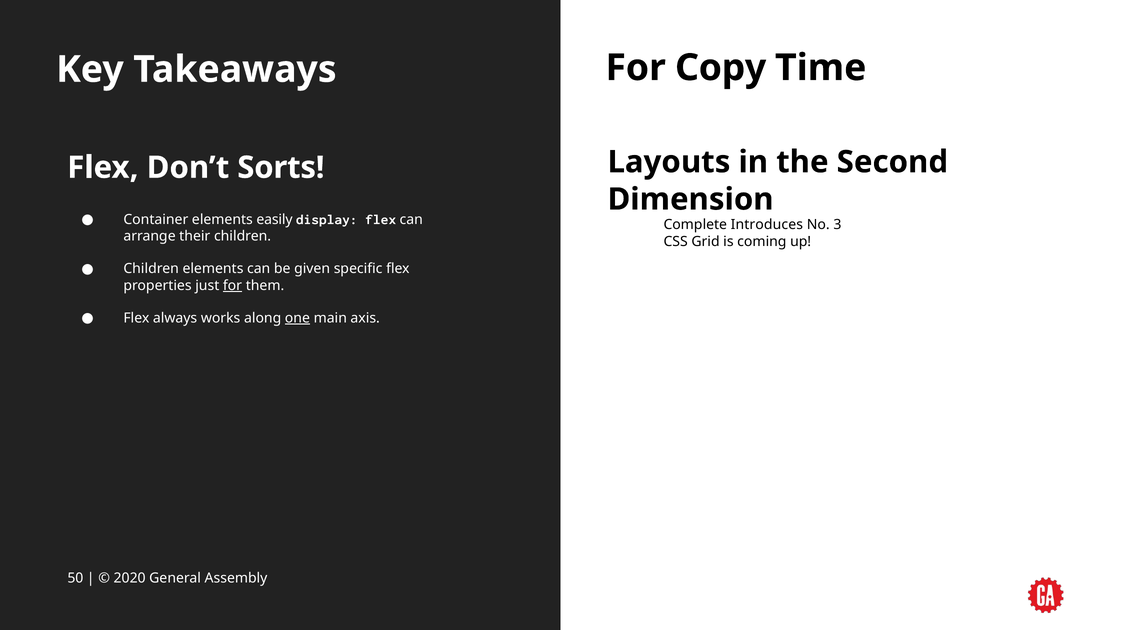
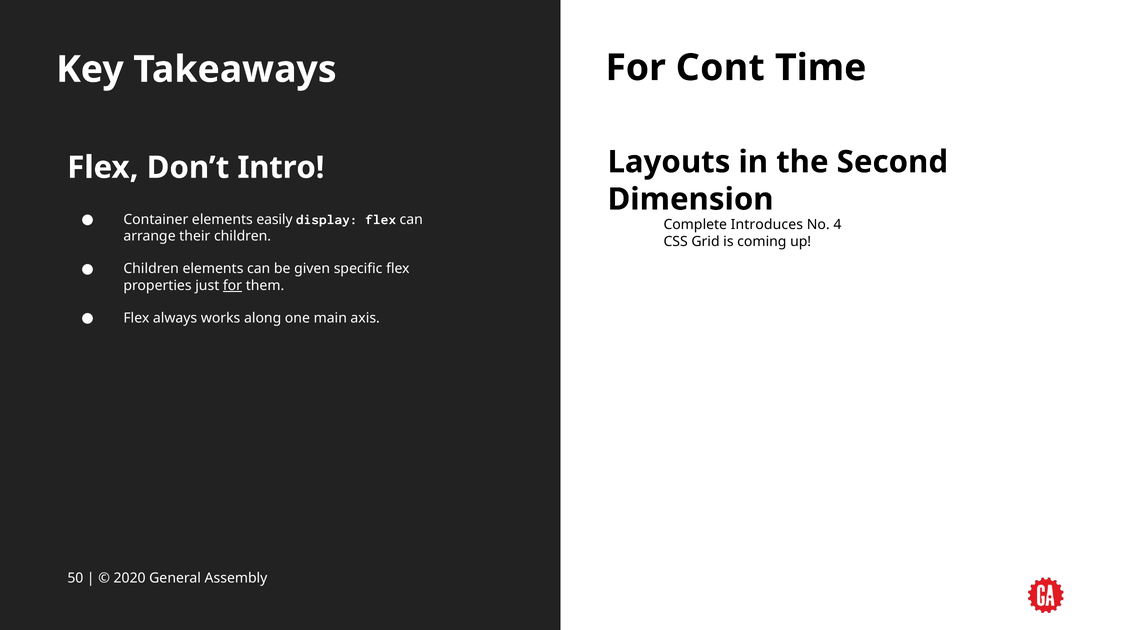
Copy: Copy -> Cont
Sorts: Sorts -> Intro
3: 3 -> 4
one underline: present -> none
